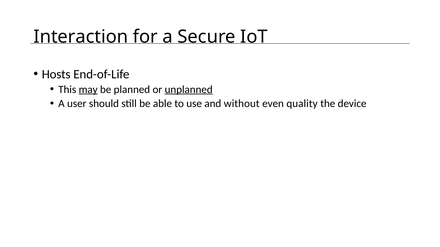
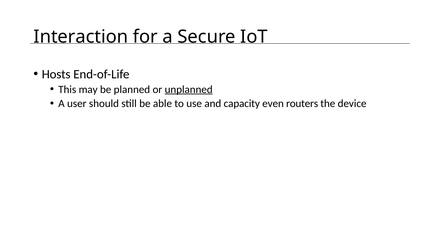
may underline: present -> none
without: without -> capacity
quality: quality -> routers
